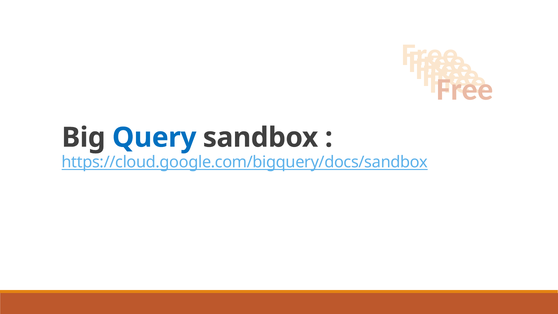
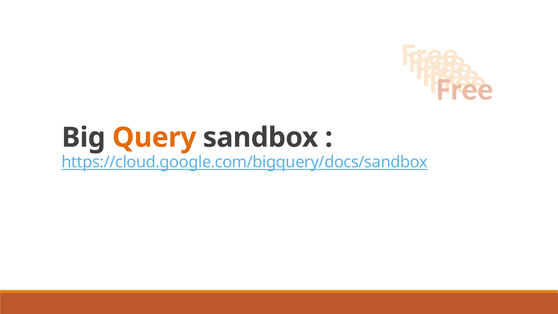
Query colour: blue -> orange
